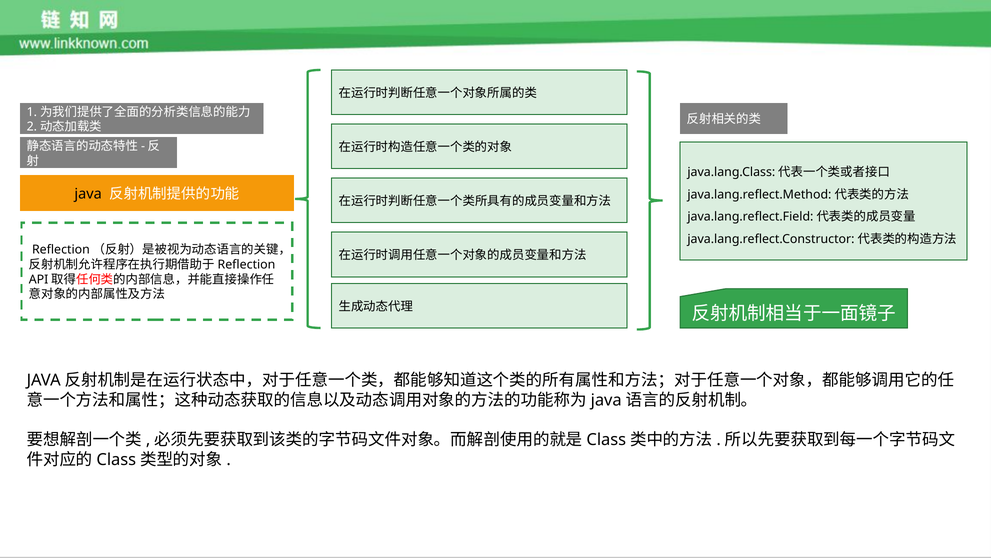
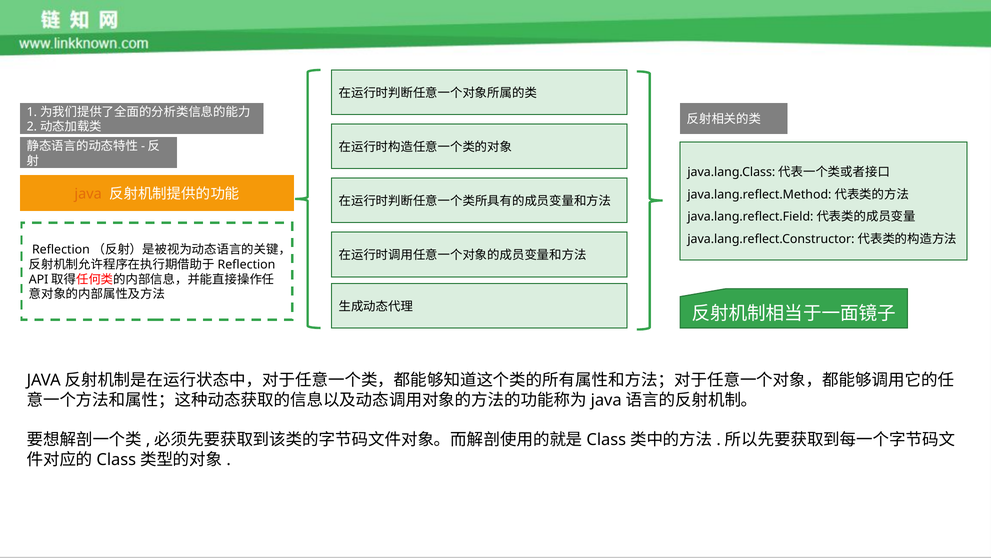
java colour: black -> orange
